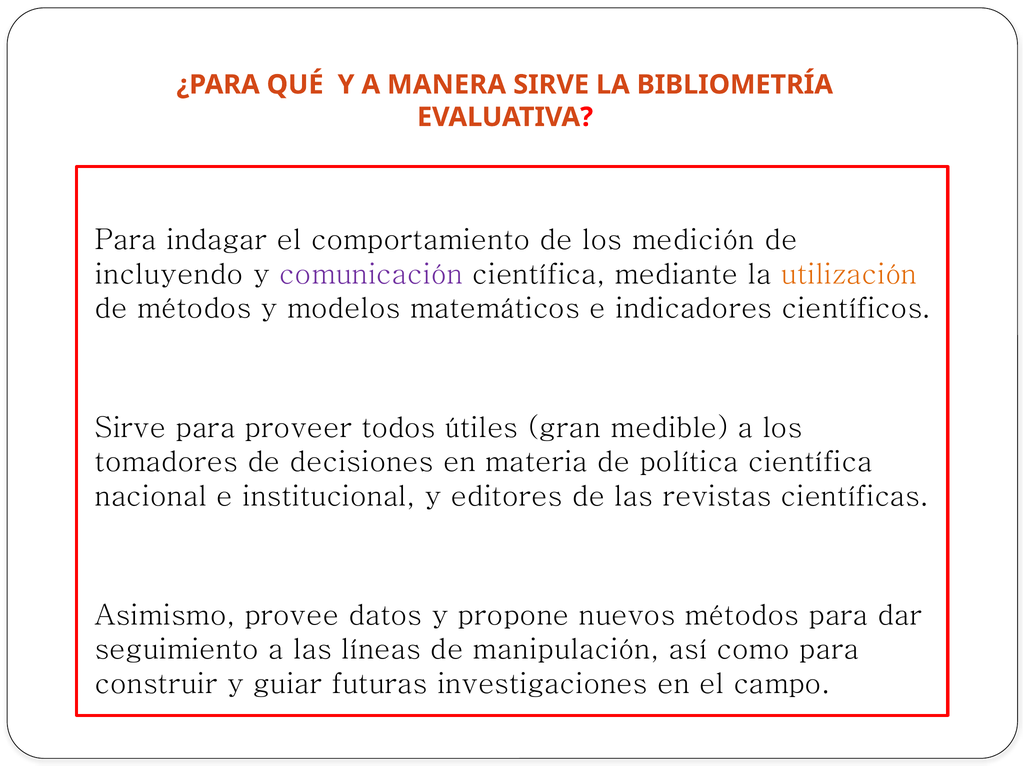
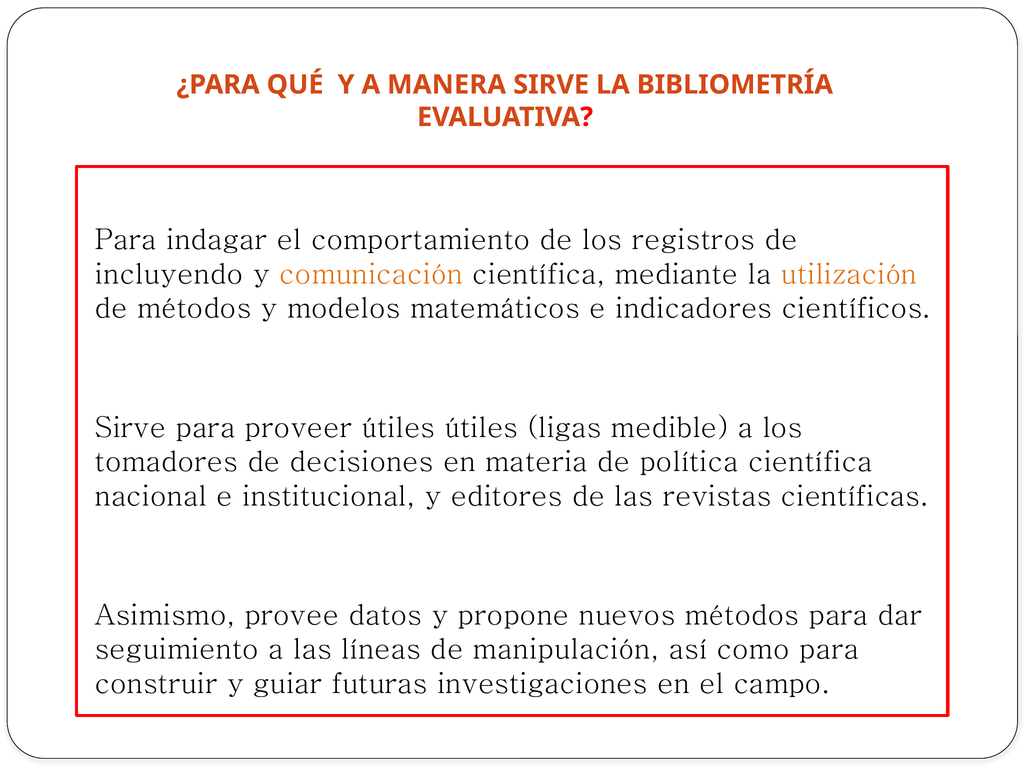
medición: medición -> registros
comunicación colour: purple -> orange
proveer todos: todos -> útiles
gran: gran -> ligas
